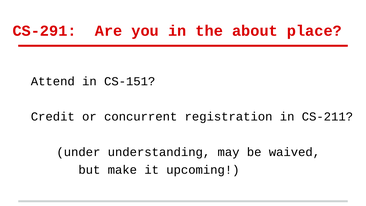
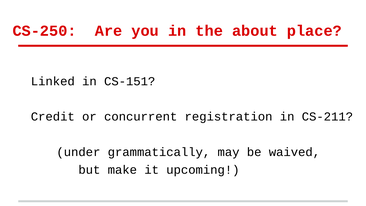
CS-291: CS-291 -> CS-250
Attend: Attend -> Linked
understanding: understanding -> grammatically
